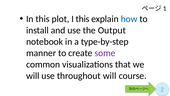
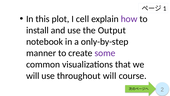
I this: this -> cell
how colour: blue -> purple
type-by-step: type-by-step -> only-by-step
